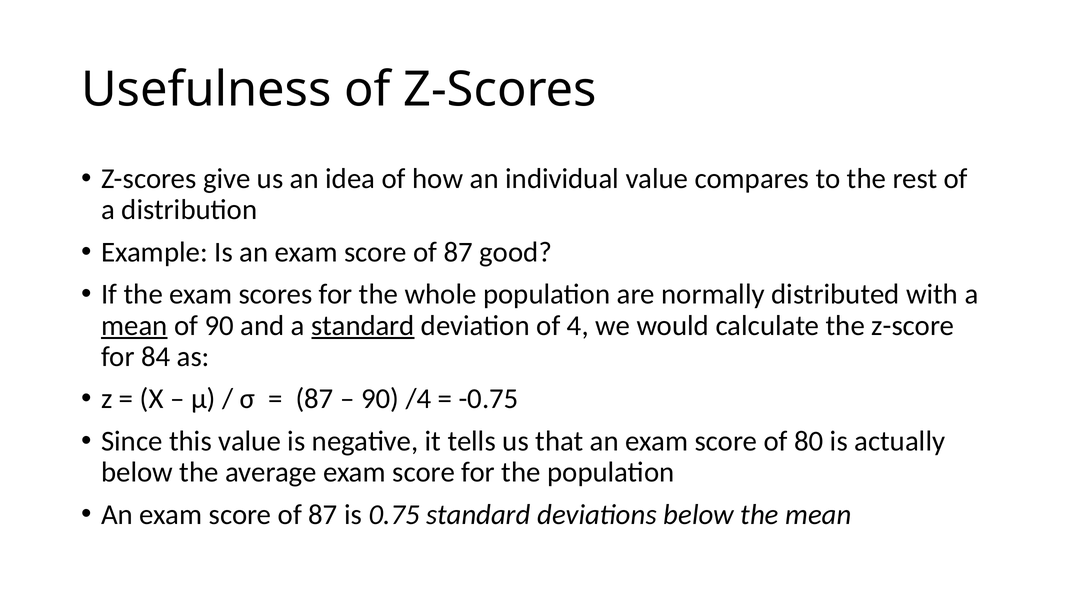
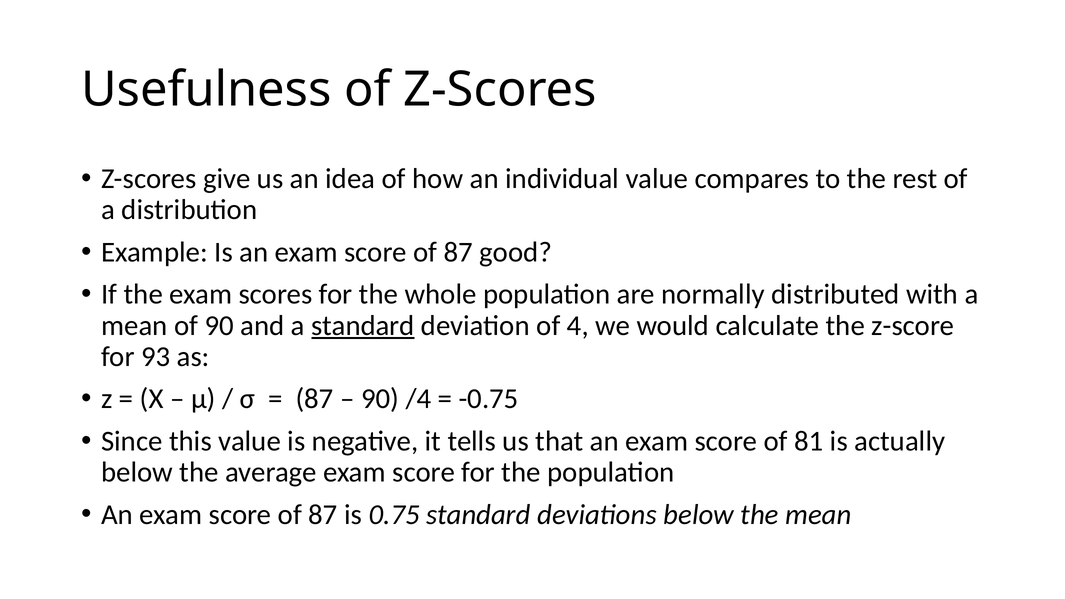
mean at (134, 326) underline: present -> none
84: 84 -> 93
80: 80 -> 81
